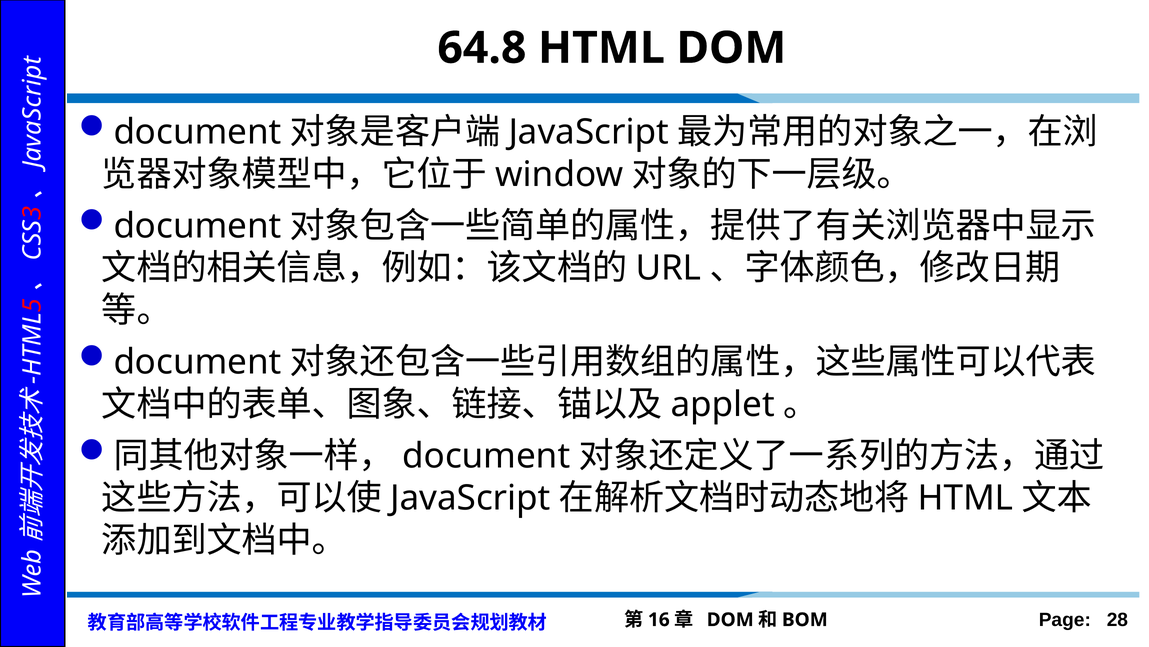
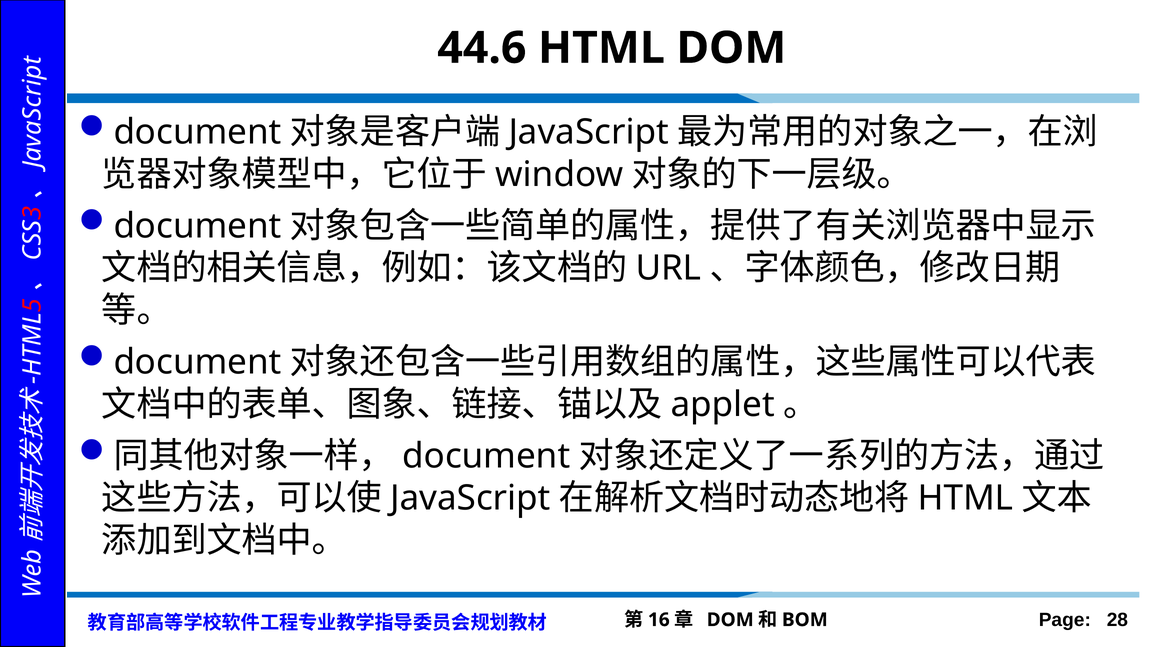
64.8: 64.8 -> 44.6
